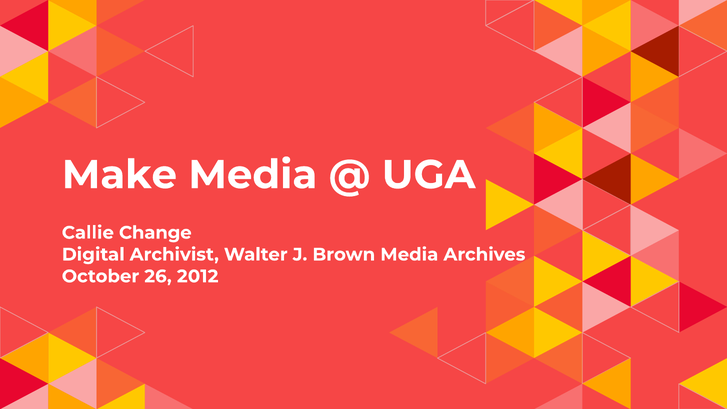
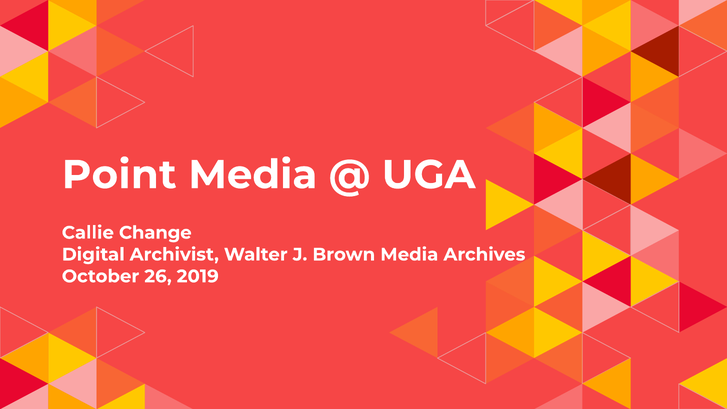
Make: Make -> Point
2012: 2012 -> 2019
